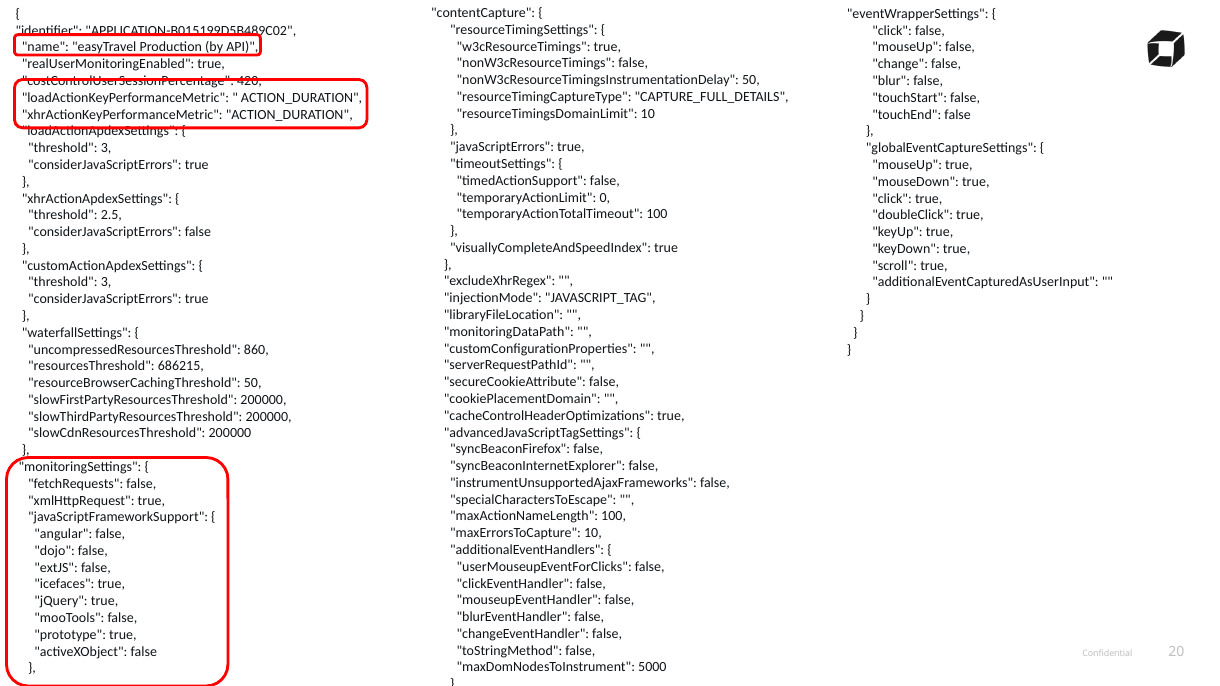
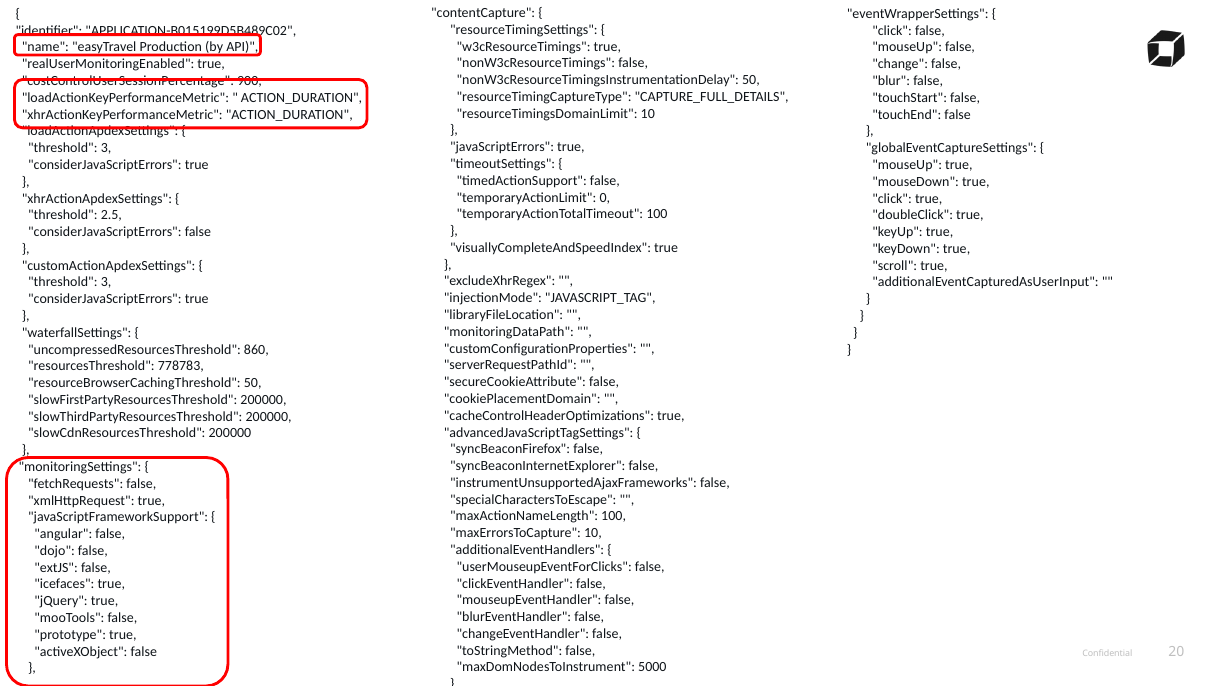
420: 420 -> 900
686215: 686215 -> 778783
